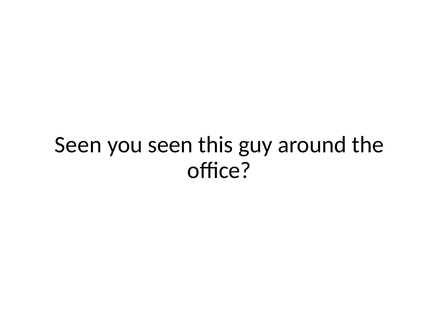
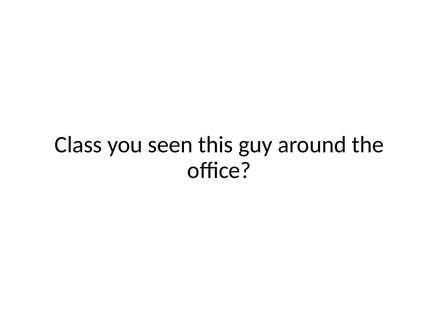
Seen at (78, 145): Seen -> Class
